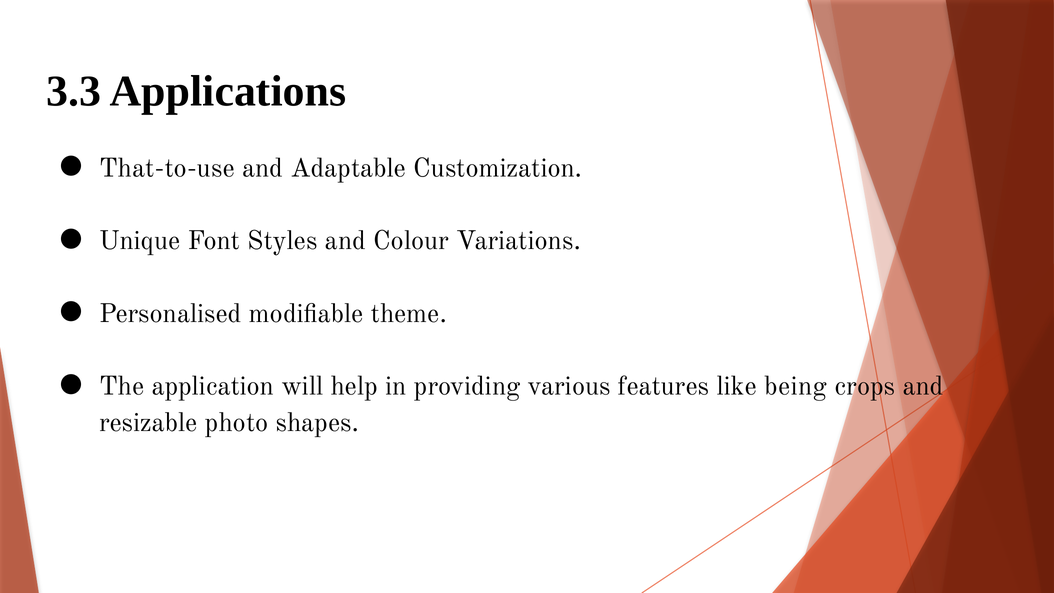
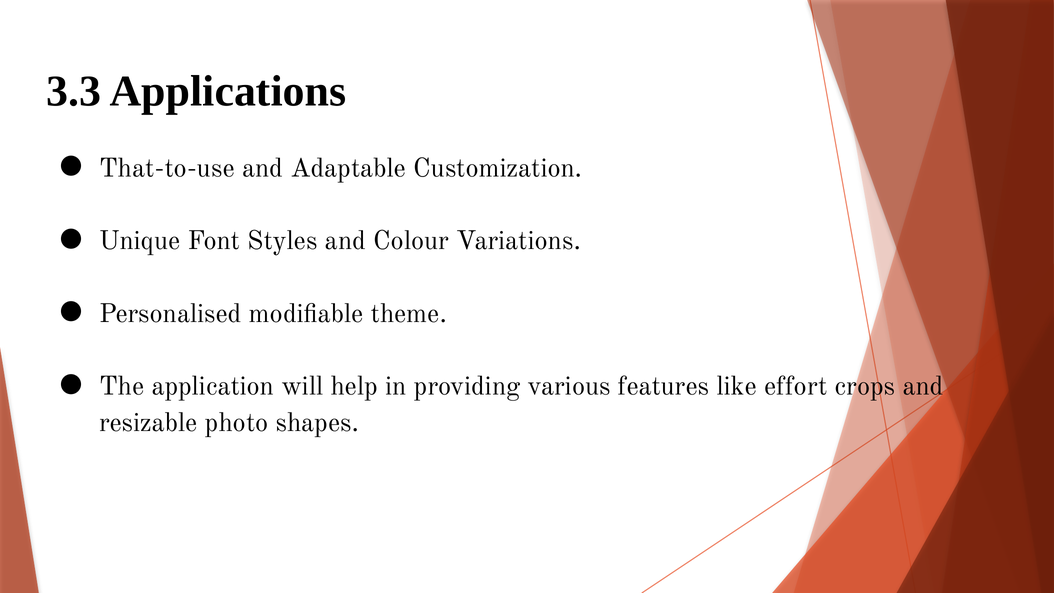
being: being -> effort
